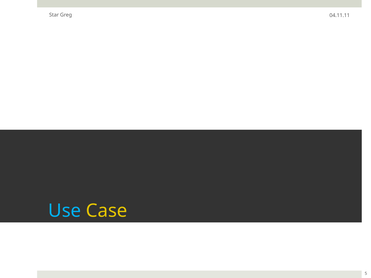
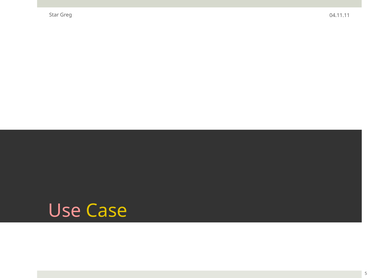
Use colour: light blue -> pink
